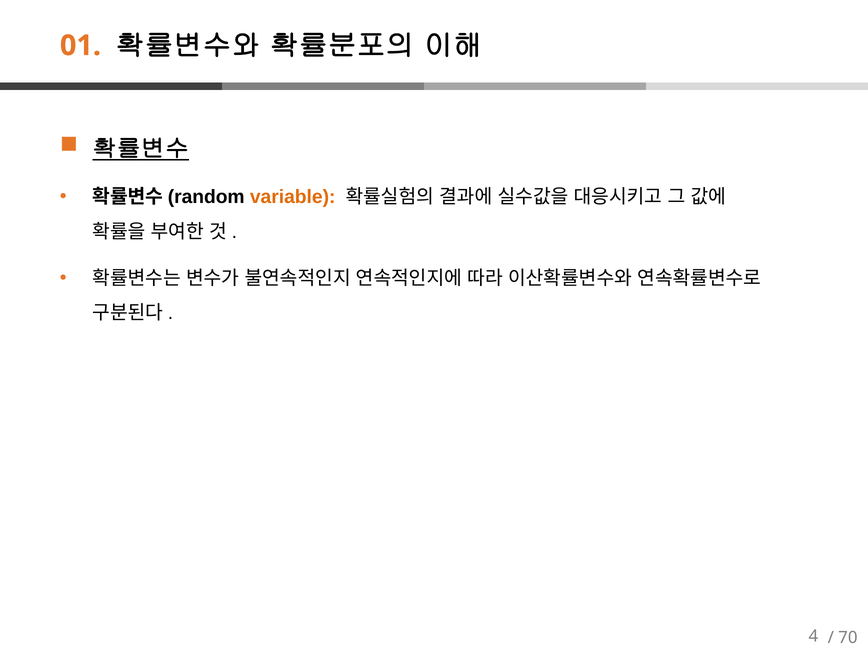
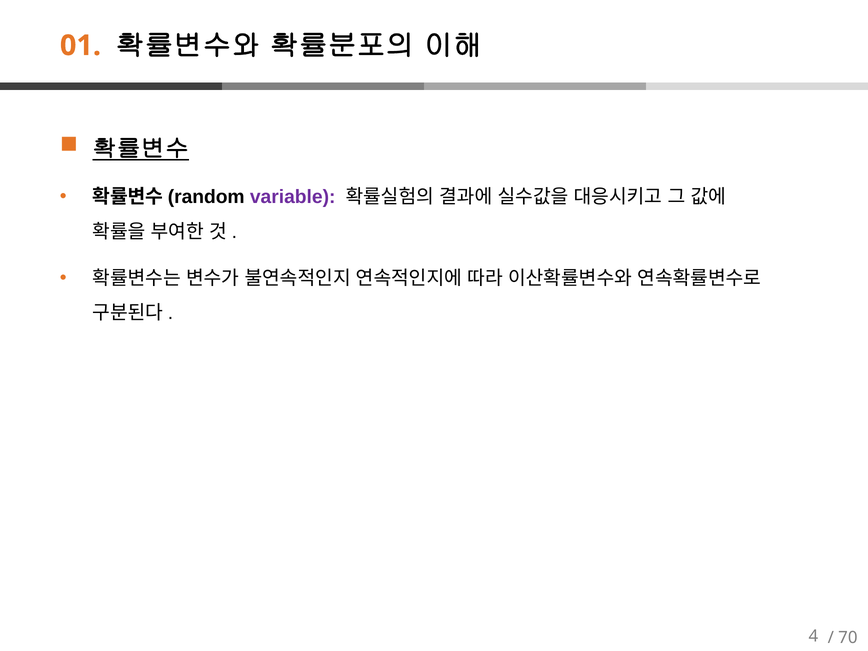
variable colour: orange -> purple
